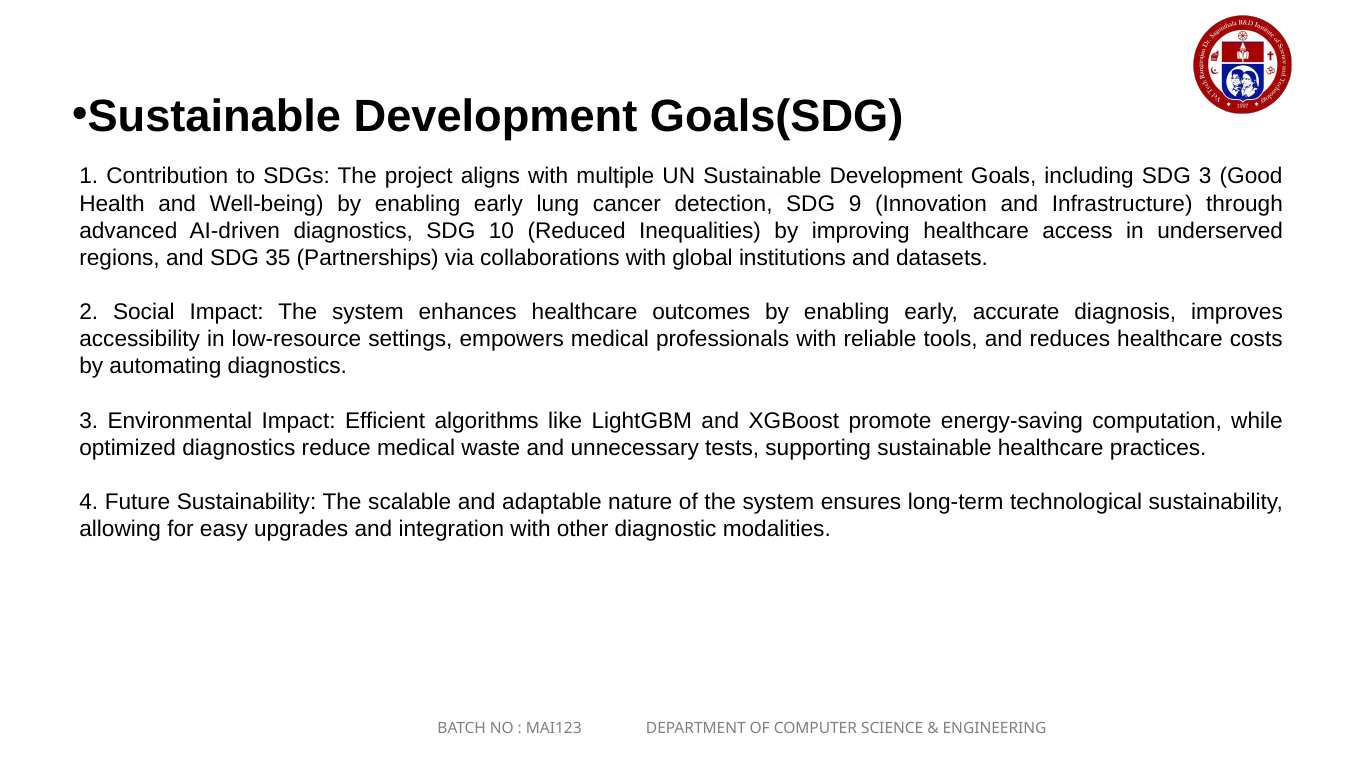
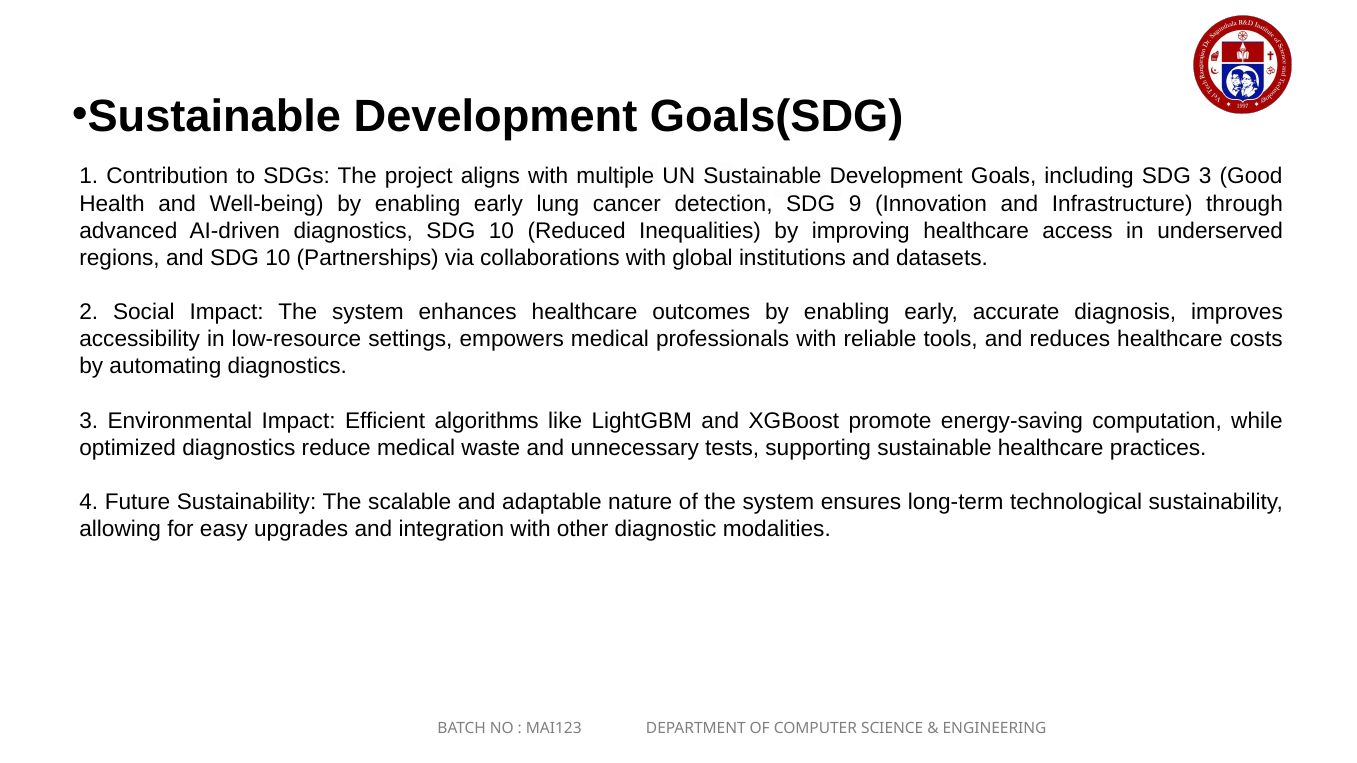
and SDG 35: 35 -> 10
